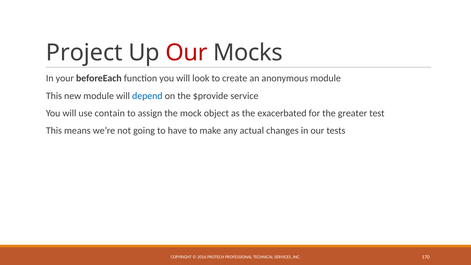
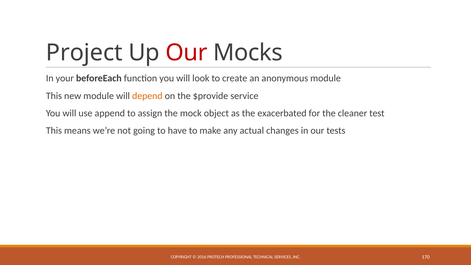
depend colour: blue -> orange
contain: contain -> append
greater: greater -> cleaner
